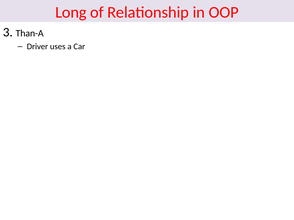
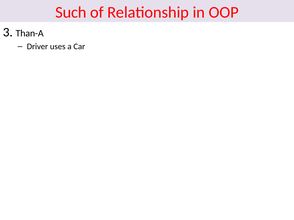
Long: Long -> Such
